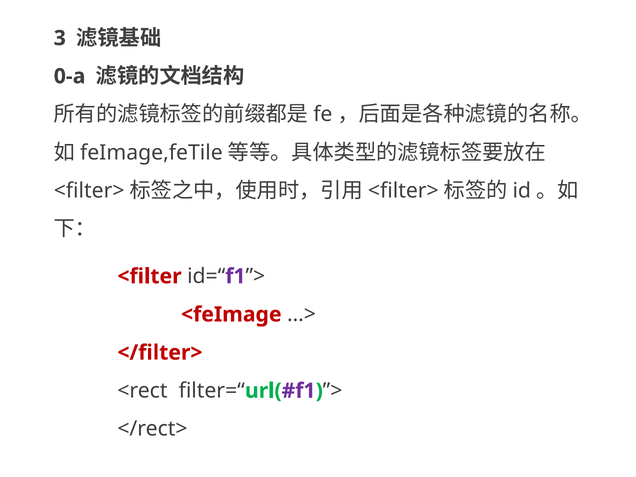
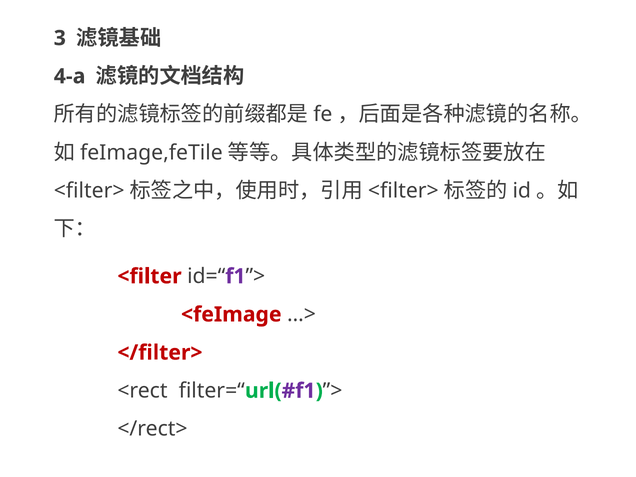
0-a: 0-a -> 4-a
